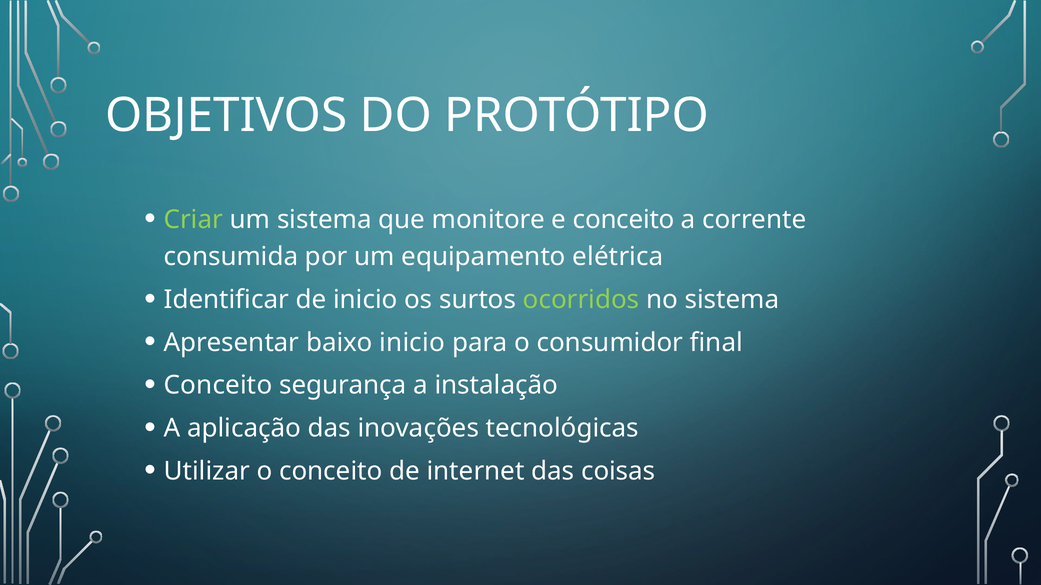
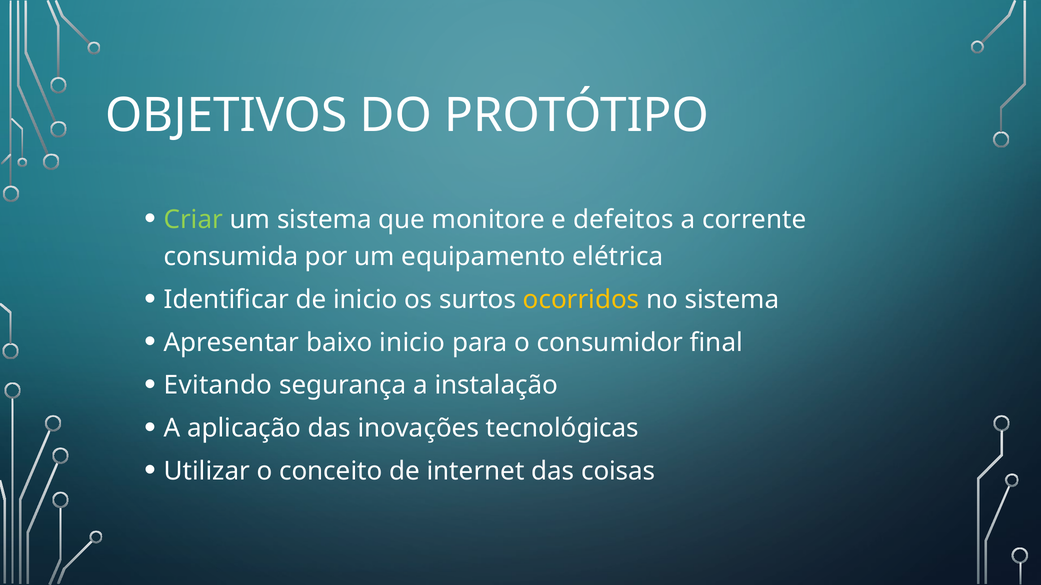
e conceito: conceito -> defeitos
ocorridos colour: light green -> yellow
Conceito at (218, 386): Conceito -> Evitando
